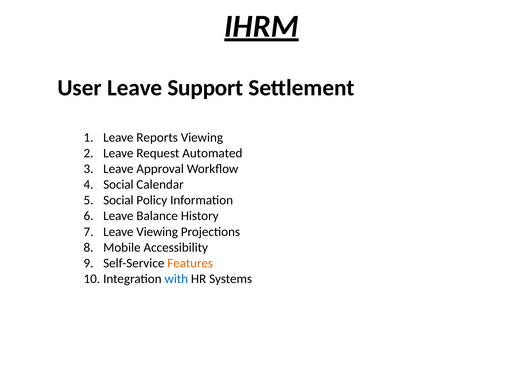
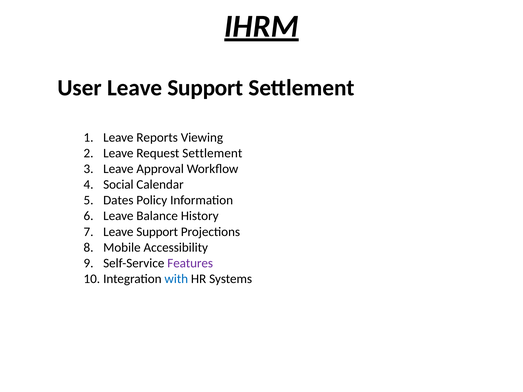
Request Automated: Automated -> Settlement
Social at (118, 200): Social -> Dates
Viewing at (157, 232): Viewing -> Support
Features colour: orange -> purple
